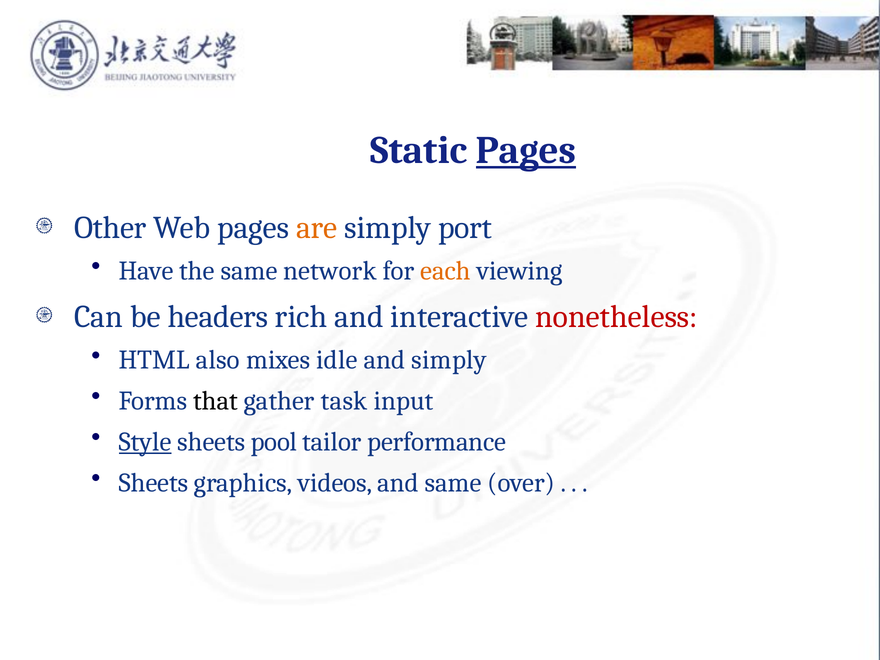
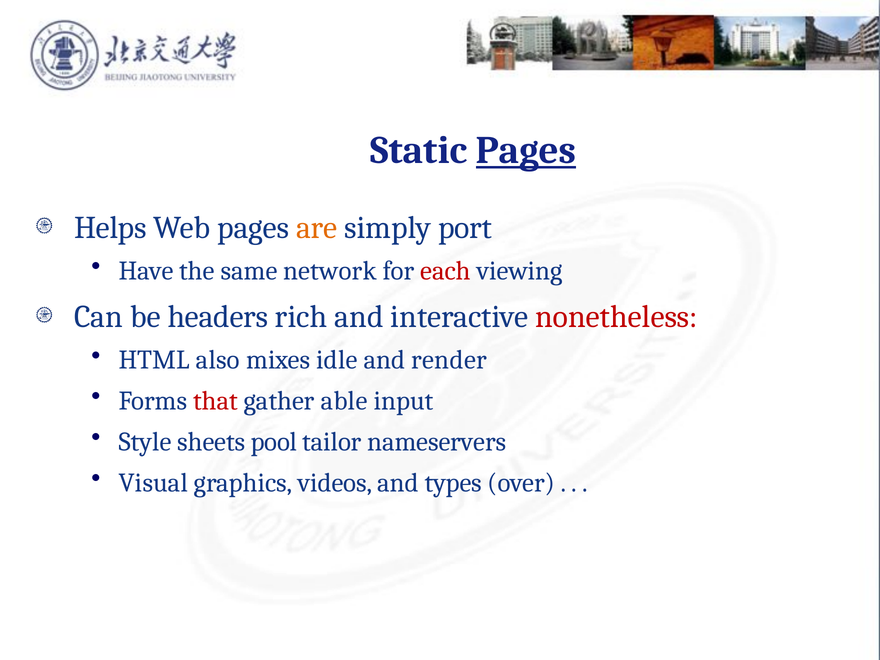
Other: Other -> Helps
each colour: orange -> red
and simply: simply -> render
that colour: black -> red
task: task -> able
Style underline: present -> none
performance: performance -> nameservers
Sheets at (153, 483): Sheets -> Visual
and same: same -> types
